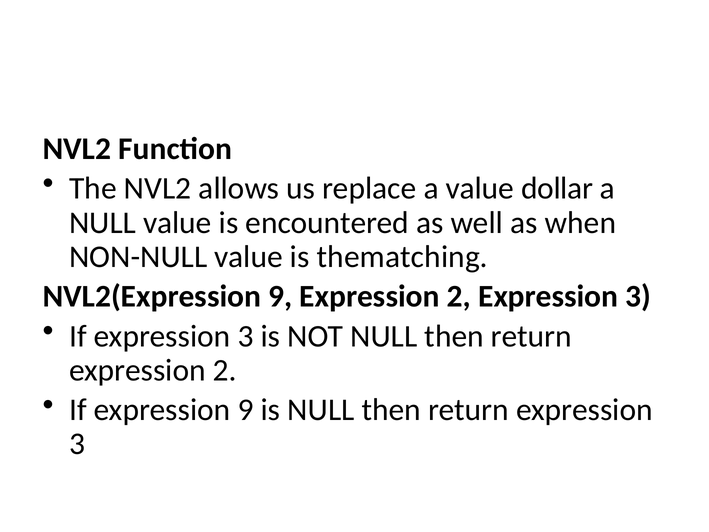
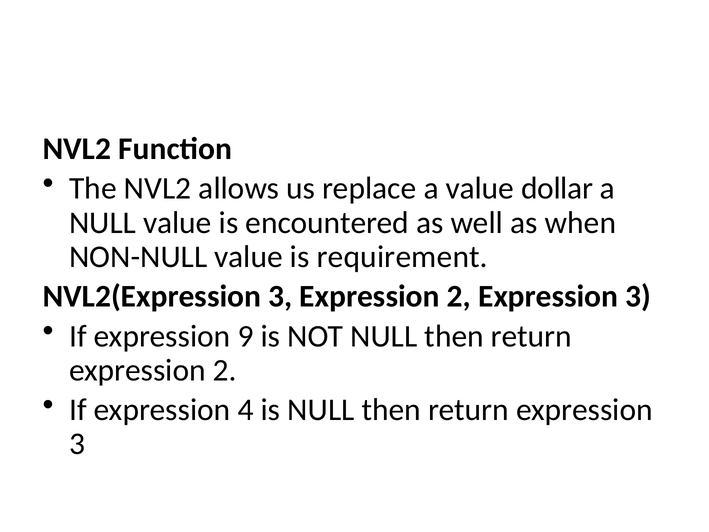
thematching: thematching -> requirement
NVL2(Expression 9: 9 -> 3
If expression 3: 3 -> 9
expression 9: 9 -> 4
